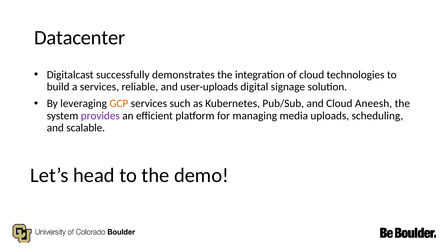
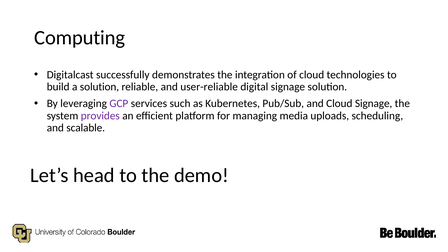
Datacenter: Datacenter -> Computing
a services: services -> solution
user-uploads: user-uploads -> user-reliable
GCP colour: orange -> purple
Cloud Aneesh: Aneesh -> Signage
